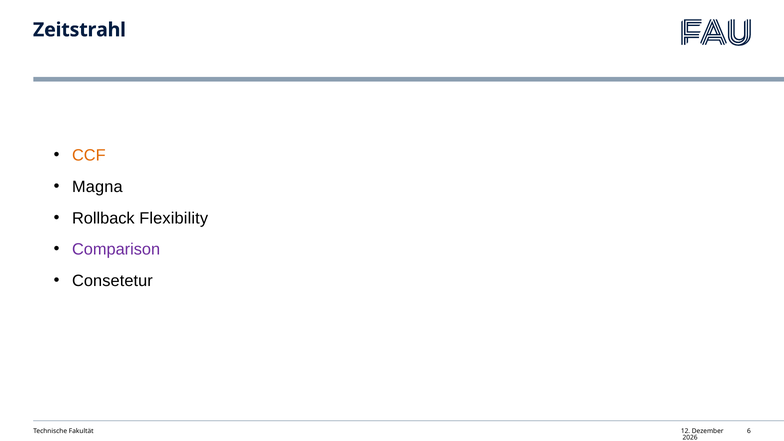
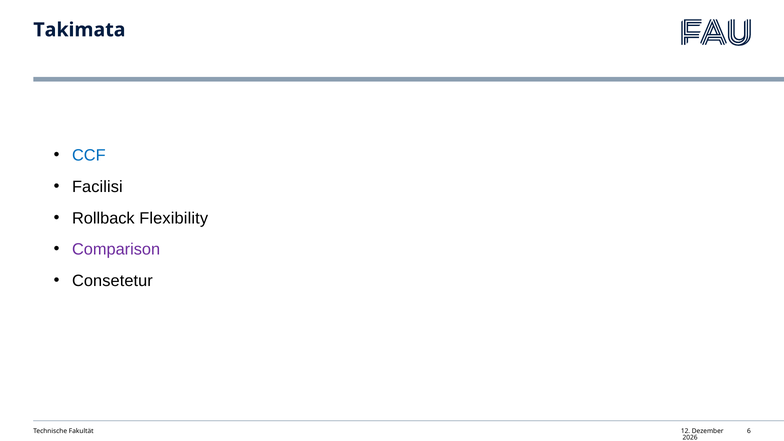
Zeitstrahl: Zeitstrahl -> Takimata
CCF colour: orange -> blue
Magna: Magna -> Facilisi
